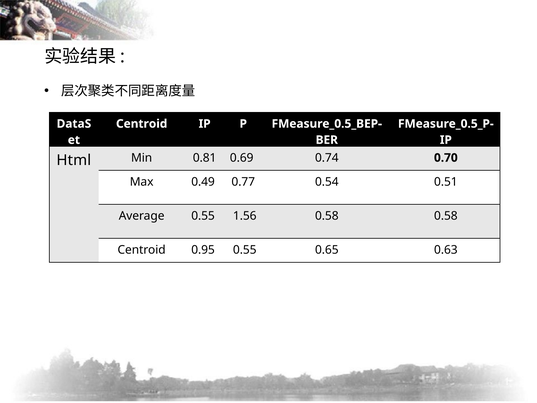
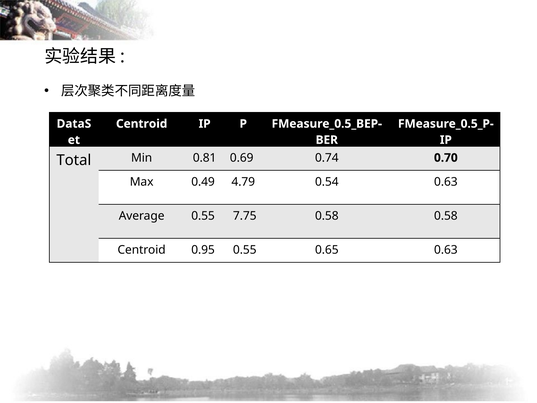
Html: Html -> Total
0.77: 0.77 -> 4.79
0.54 0.51: 0.51 -> 0.63
1.56: 1.56 -> 7.75
